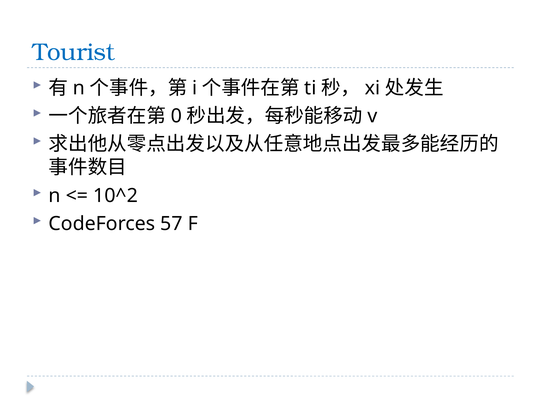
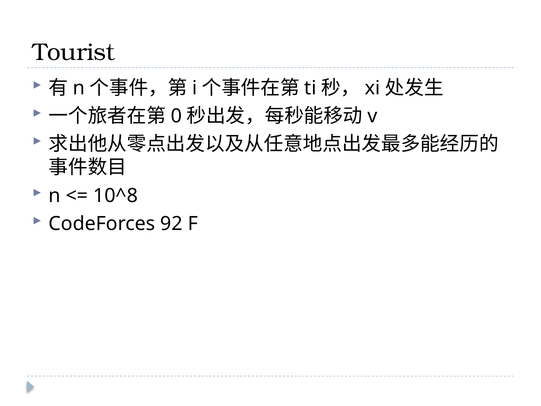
Tourist colour: blue -> black
10^2: 10^2 -> 10^8
57: 57 -> 92
